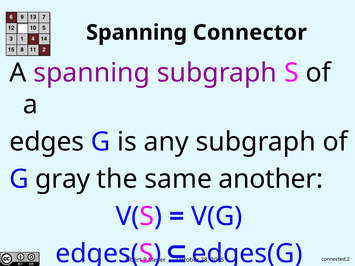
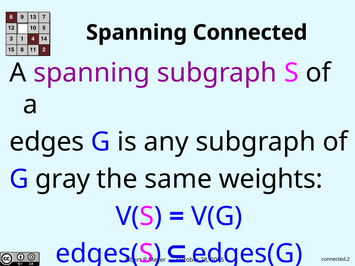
Connector: Connector -> Connected
another: another -> weights
